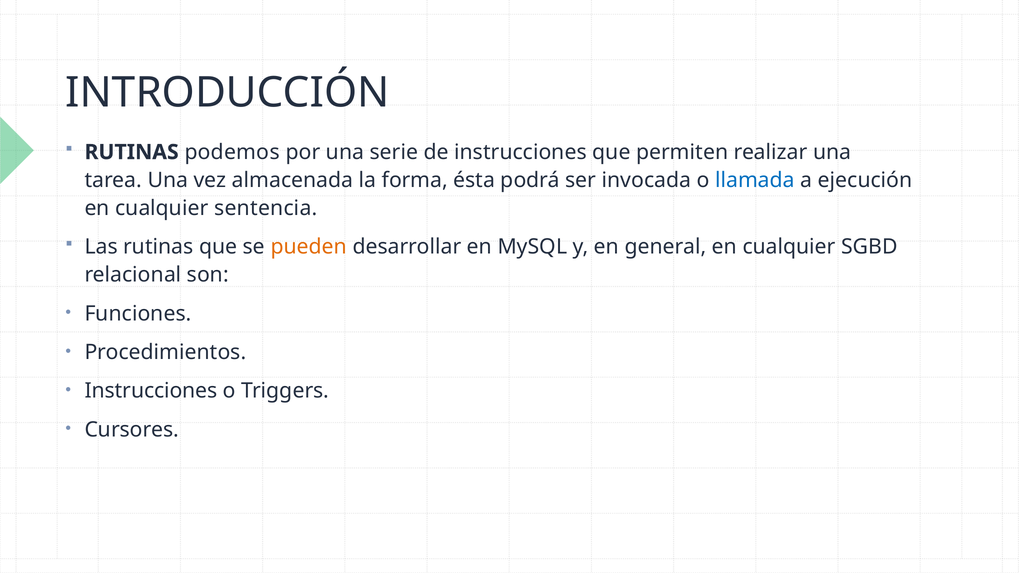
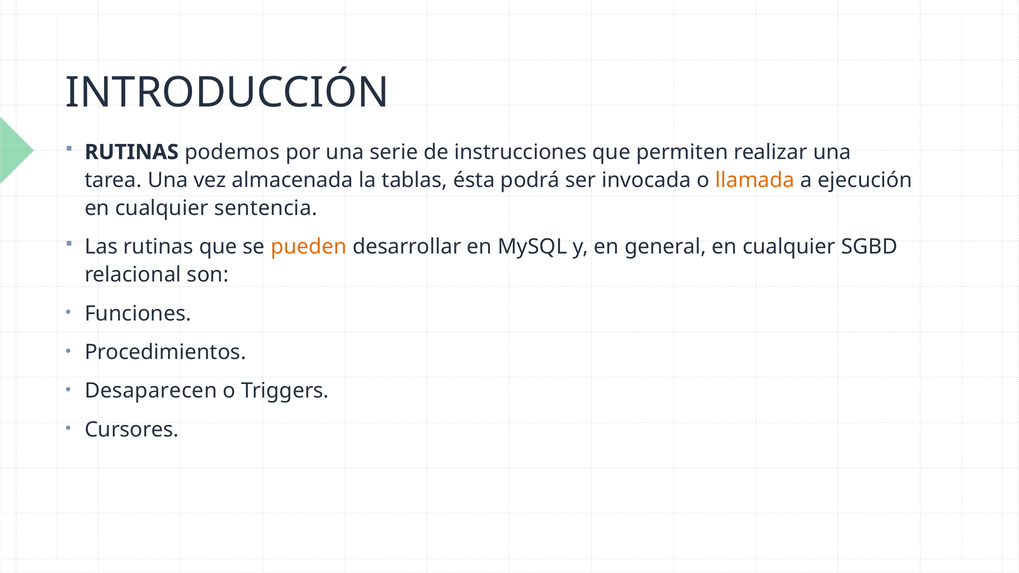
forma: forma -> tablas
llamada colour: blue -> orange
Instrucciones at (151, 391): Instrucciones -> Desaparecen
